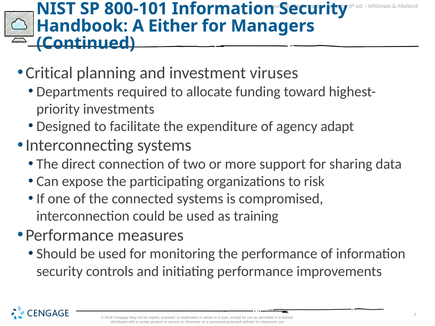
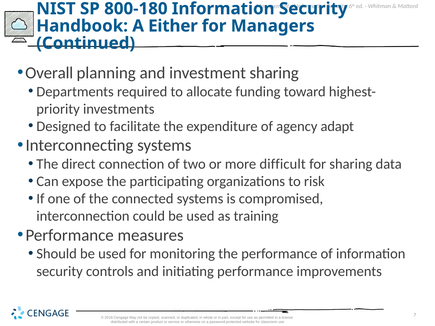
800-101: 800-101 -> 800-180
Critical: Critical -> Overall
investment viruses: viruses -> sharing
support: support -> difficult
